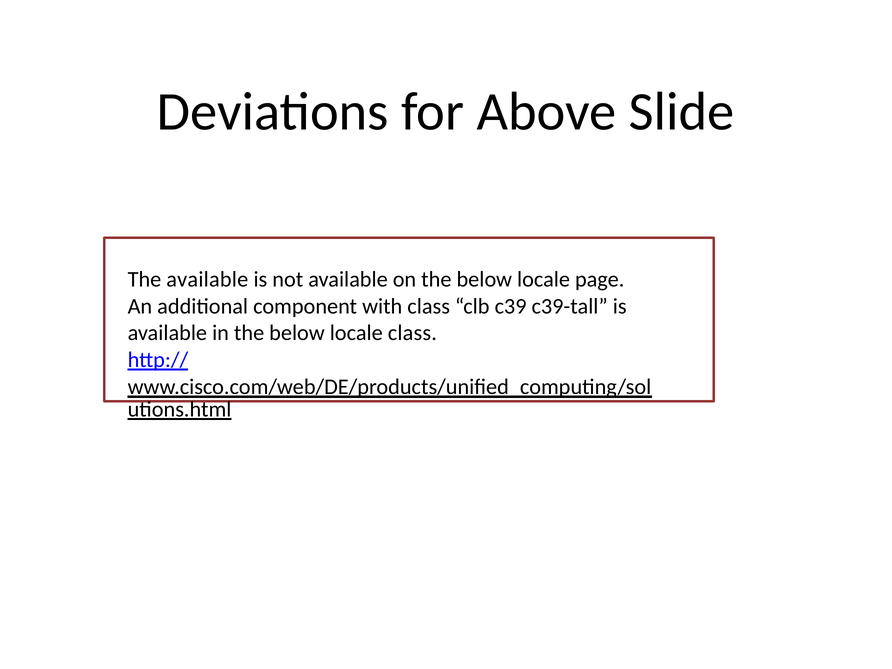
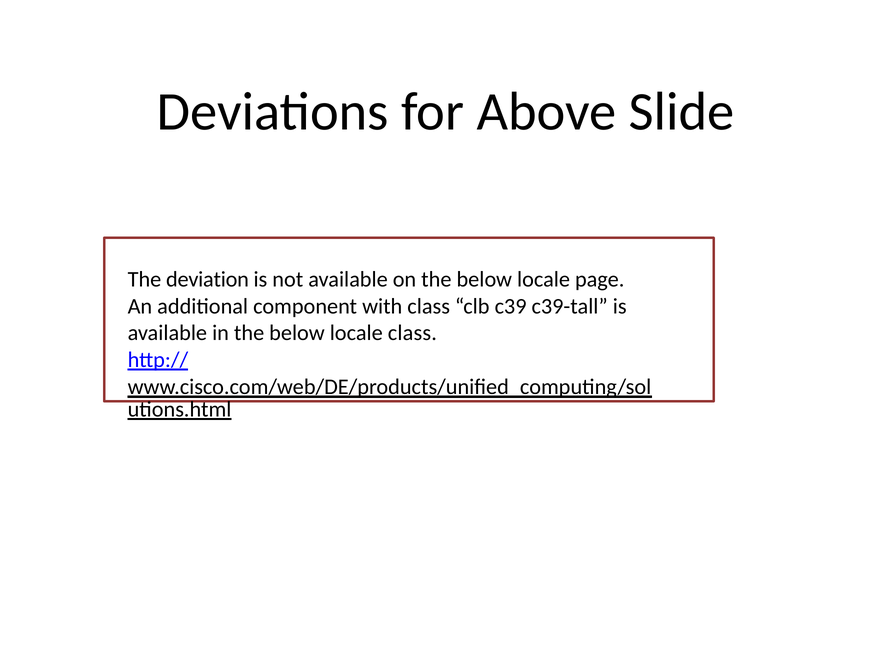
The available: available -> deviation
